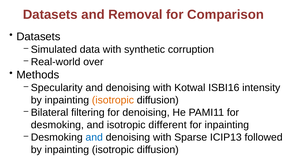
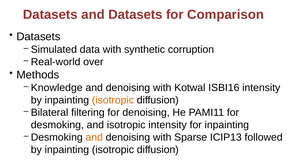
and Removal: Removal -> Datasets
Specularity: Specularity -> Knowledge
isotropic different: different -> intensity
and at (94, 138) colour: blue -> orange
